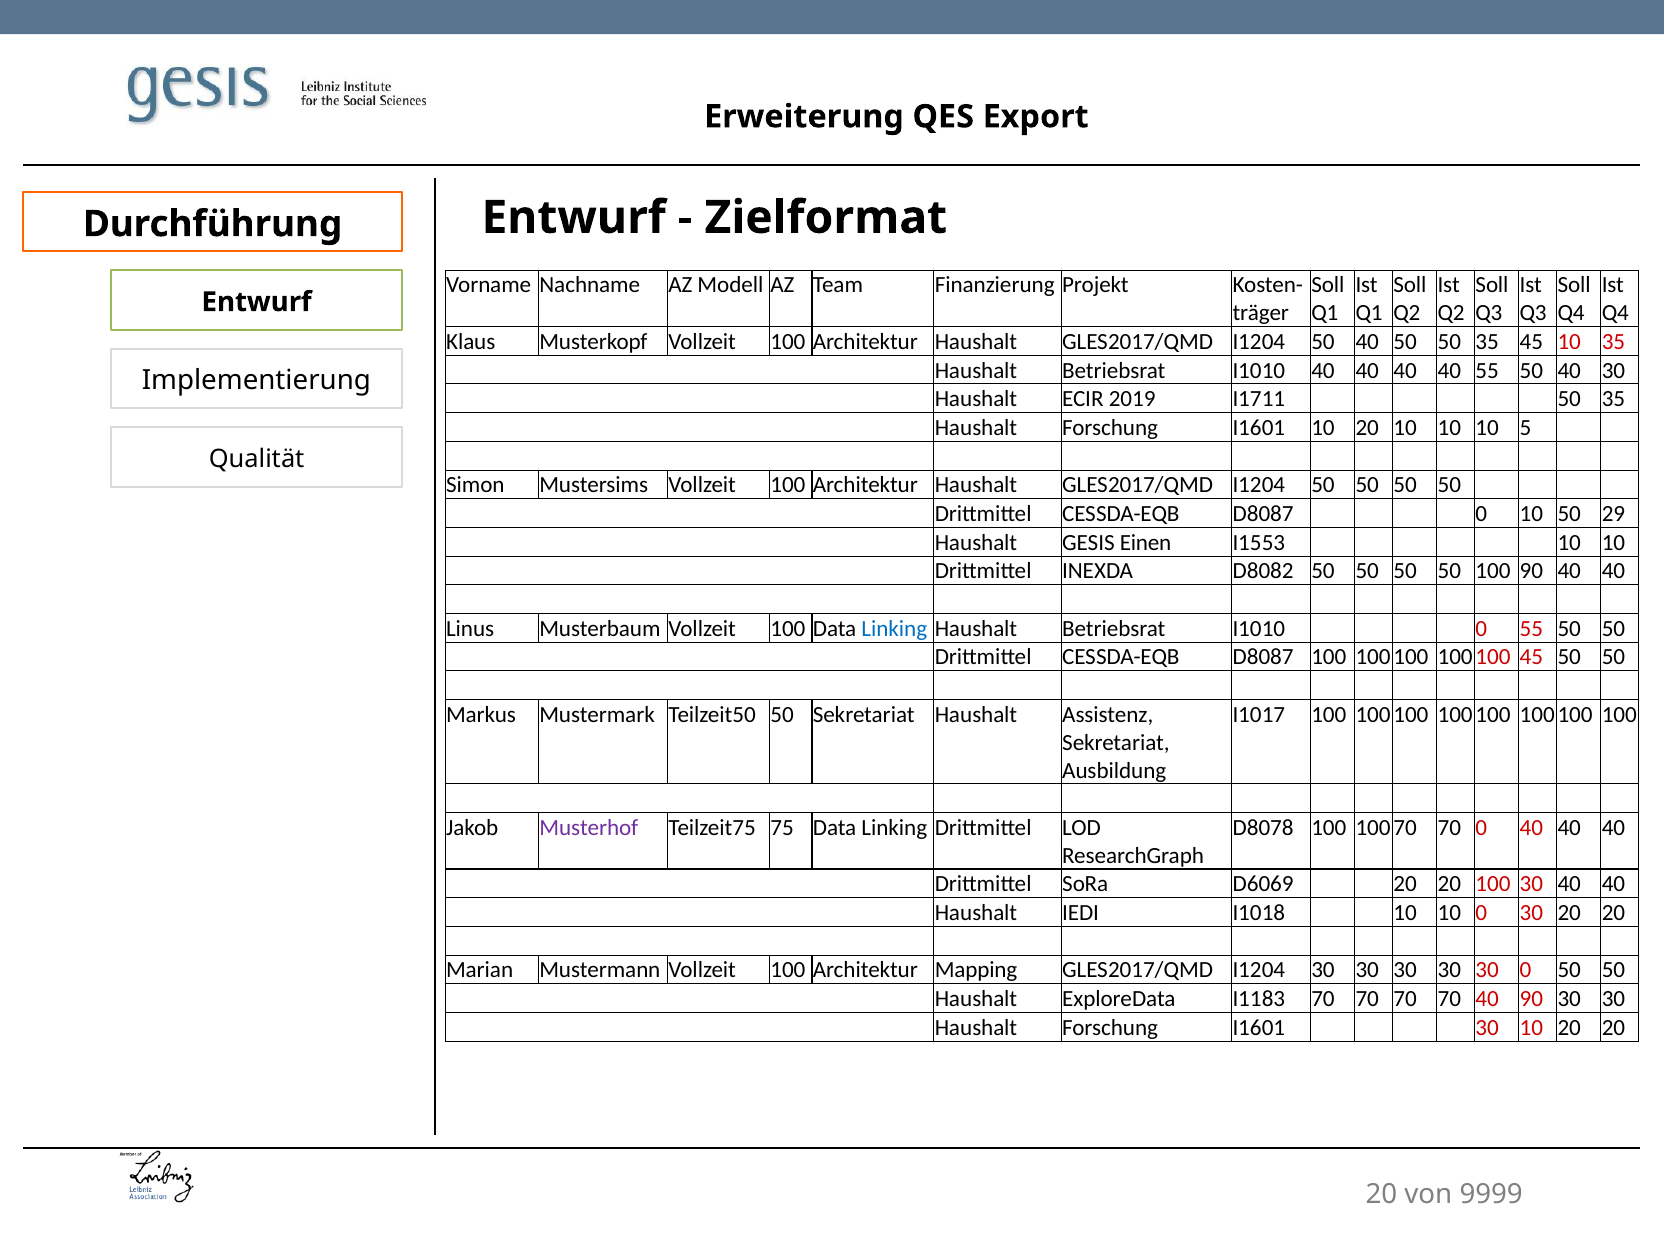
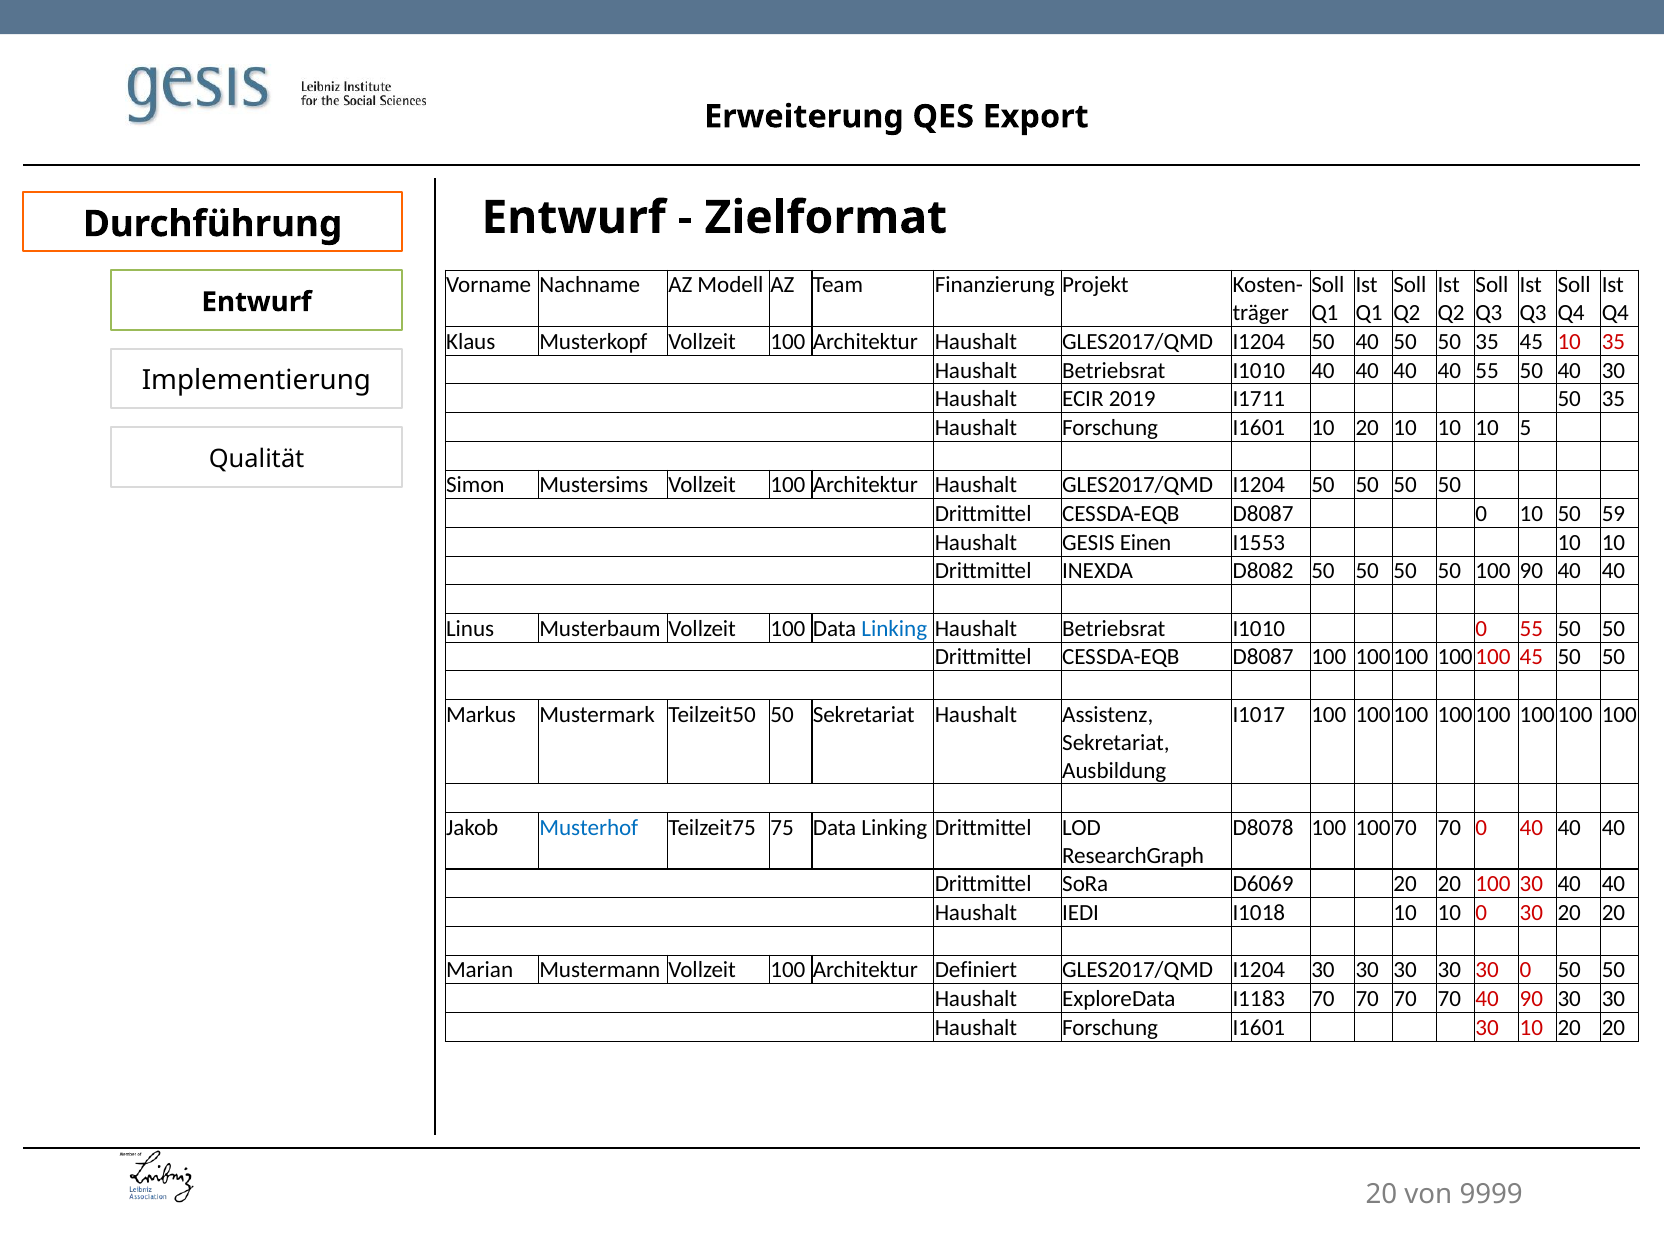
29: 29 -> 59
Musterhof colour: purple -> blue
Mapping: Mapping -> Definiert
